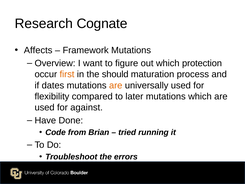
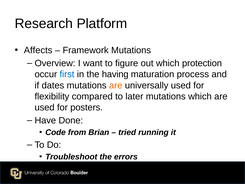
Cognate: Cognate -> Platform
first colour: orange -> blue
should: should -> having
against: against -> posters
